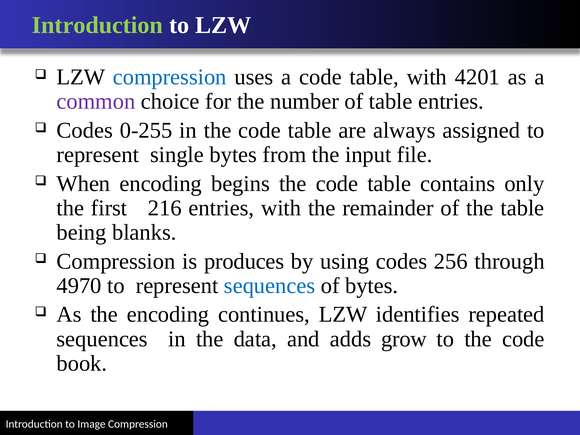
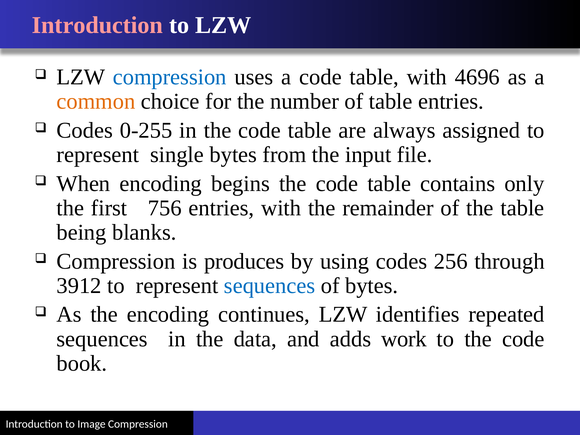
Introduction at (97, 25) colour: light green -> pink
4201: 4201 -> 4696
common colour: purple -> orange
216: 216 -> 756
4970: 4970 -> 3912
grow: grow -> work
